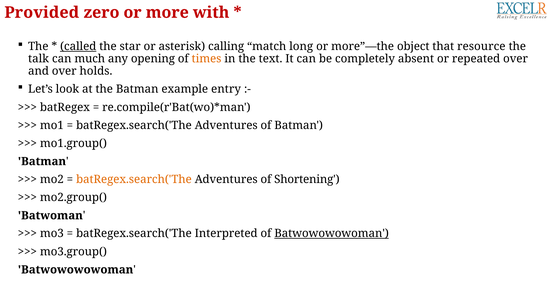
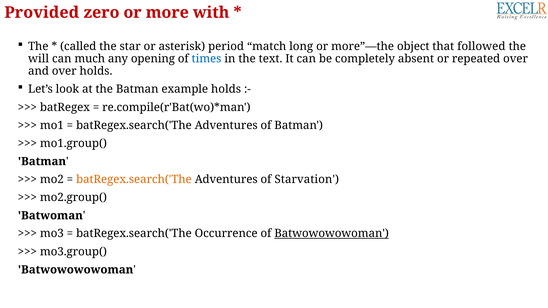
called underline: present -> none
calling: calling -> period
resource: resource -> followed
talk: talk -> will
times colour: orange -> blue
example entry: entry -> holds
Shortening: Shortening -> Starvation
Interpreted: Interpreted -> Occurrence
